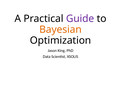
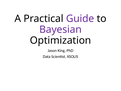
Bayesian colour: orange -> purple
